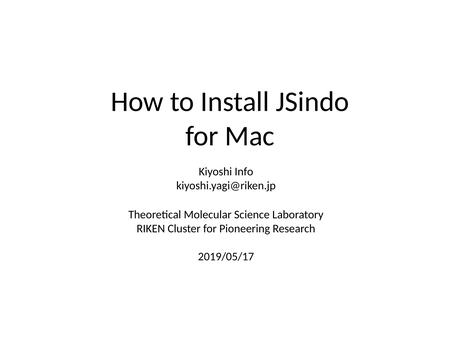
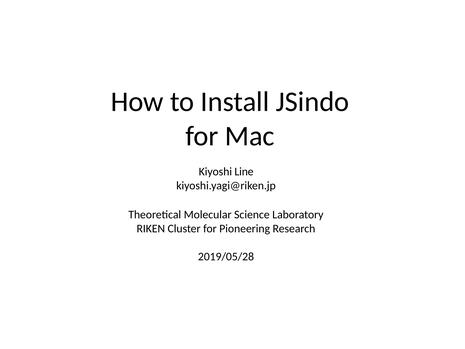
Info: Info -> Line
2019/05/17: 2019/05/17 -> 2019/05/28
